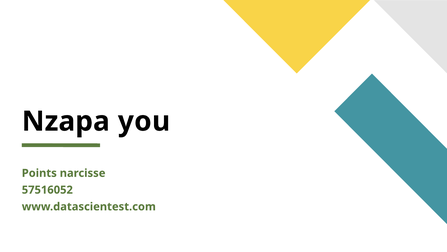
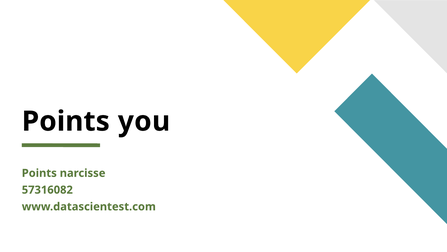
Nzapa at (66, 121): Nzapa -> Points
57516052: 57516052 -> 57316082
